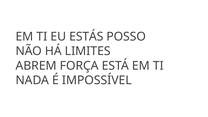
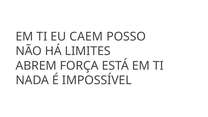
ESTÁS: ESTÁS -> CAEM
